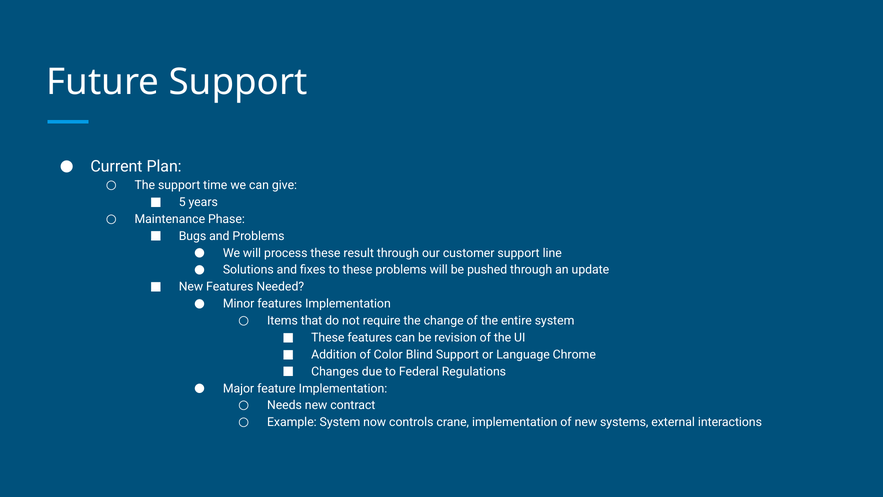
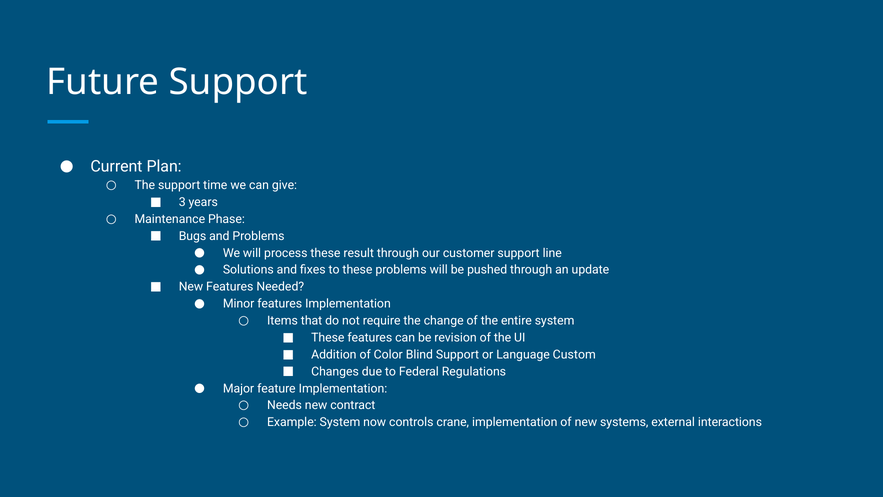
5: 5 -> 3
Chrome: Chrome -> Custom
